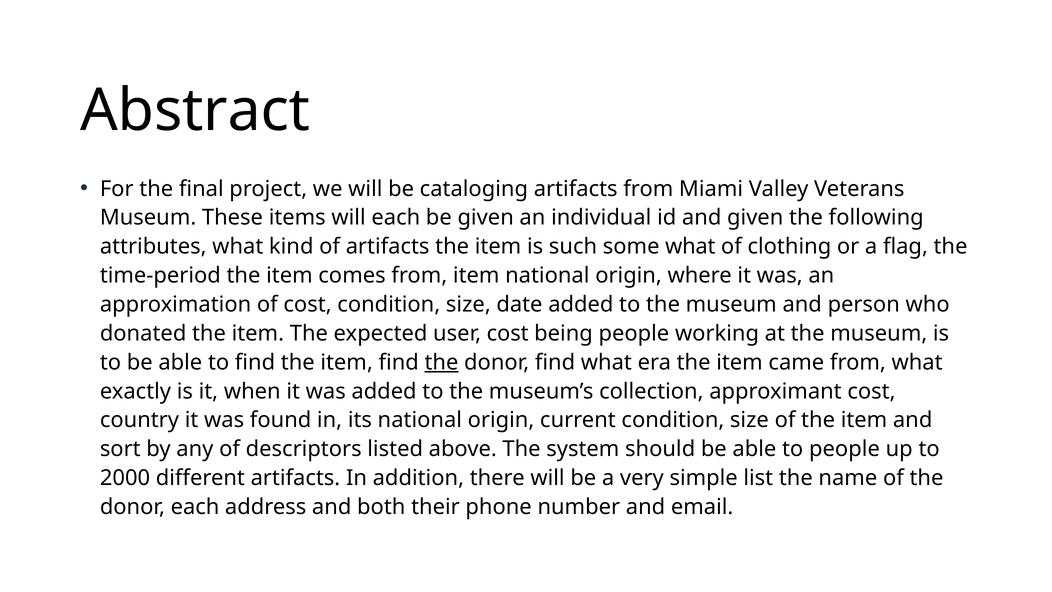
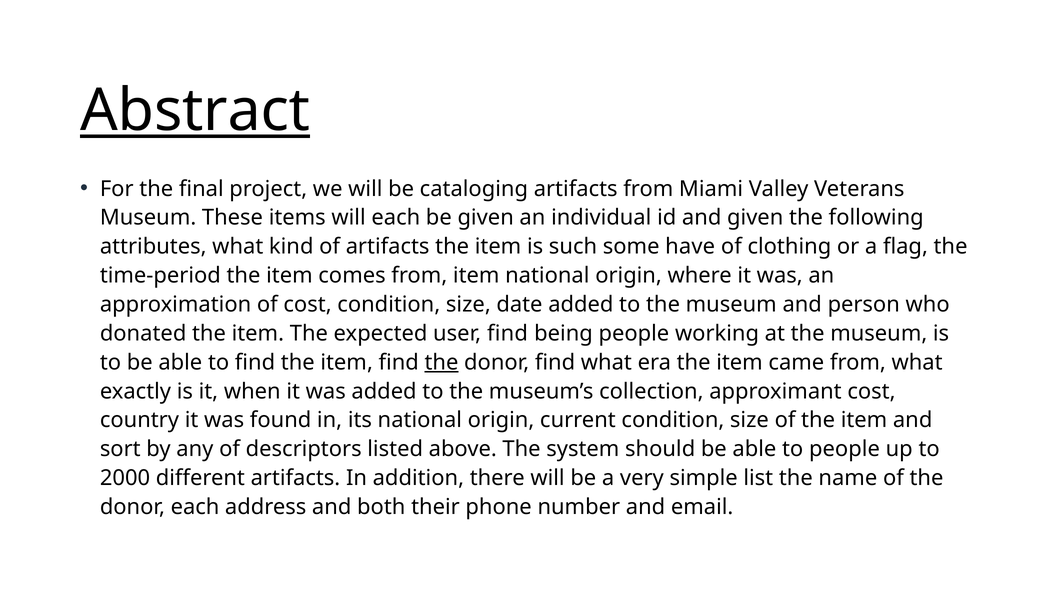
Abstract underline: none -> present
some what: what -> have
user cost: cost -> find
